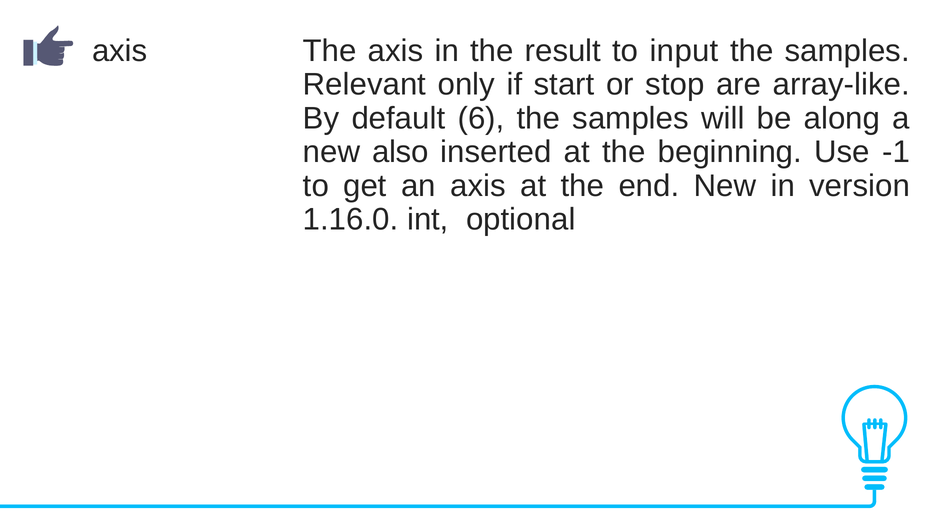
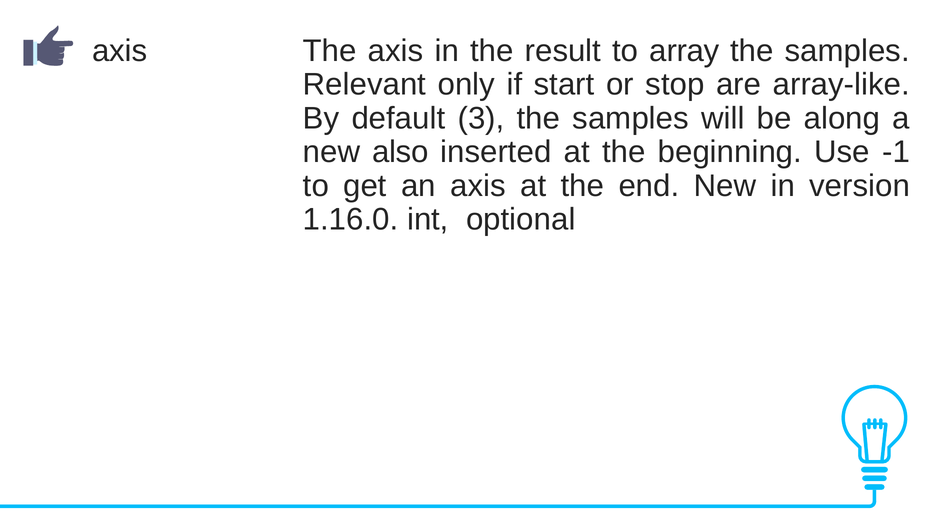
input: input -> array
6: 6 -> 3
